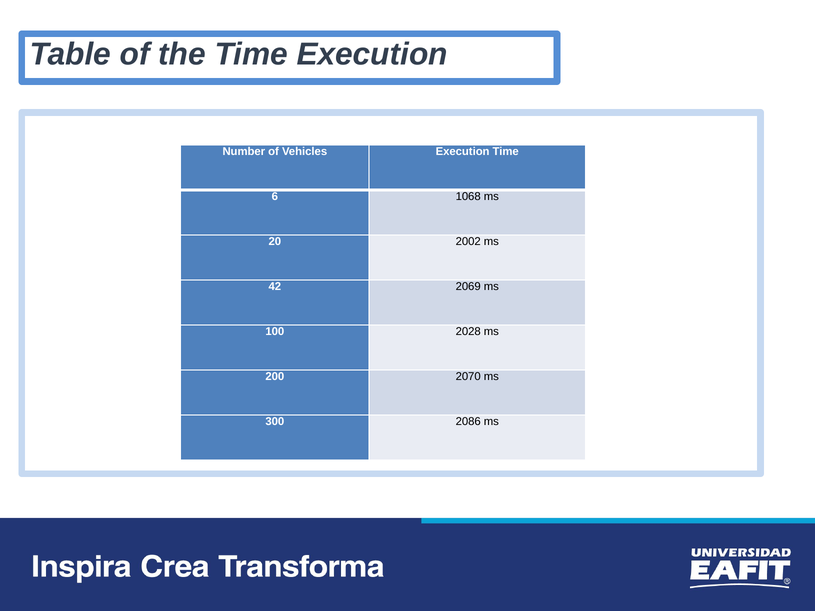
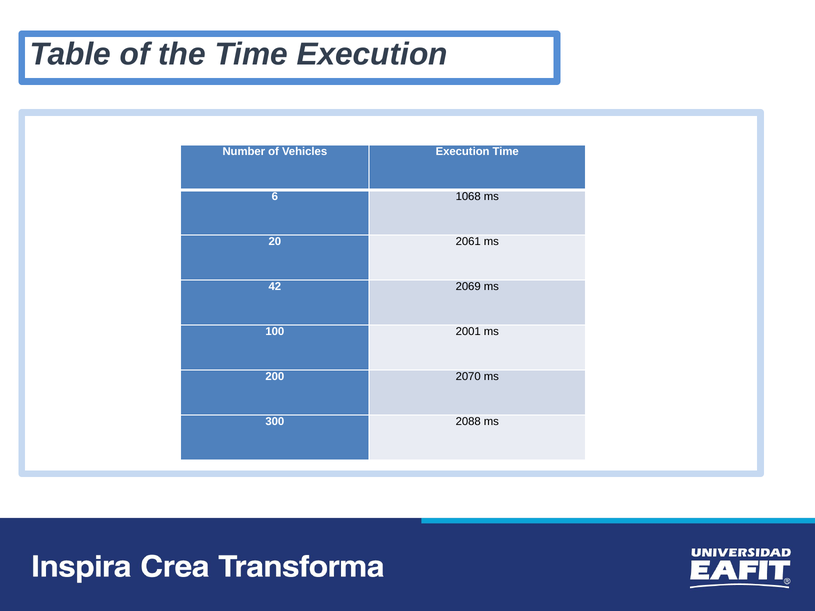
2002: 2002 -> 2061
2028: 2028 -> 2001
2086: 2086 -> 2088
